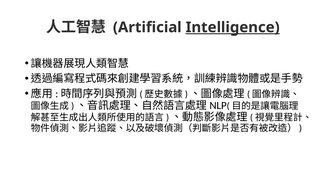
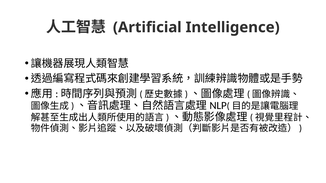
Intelligence underline: present -> none
